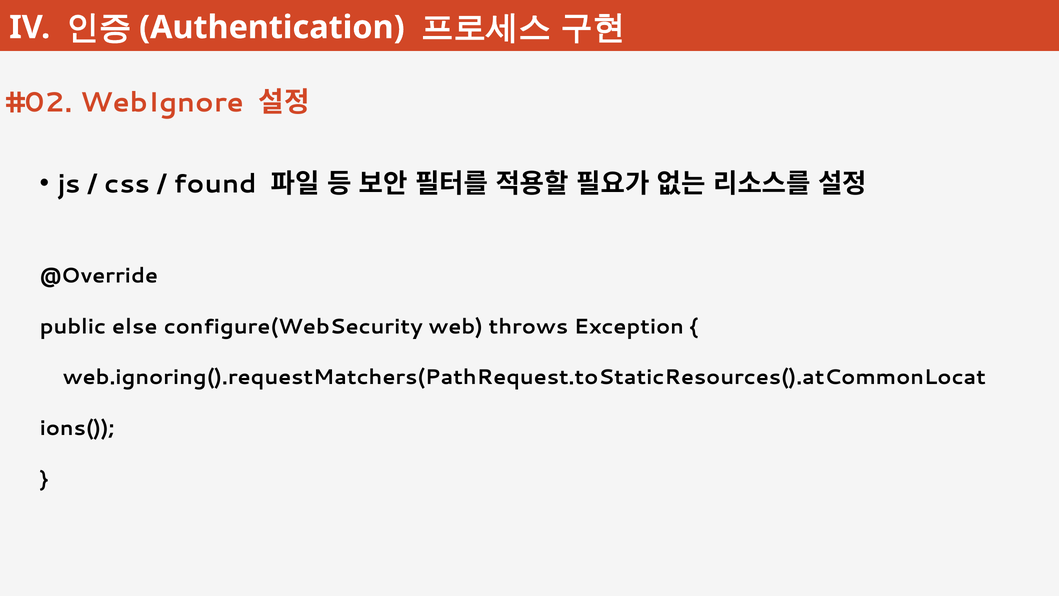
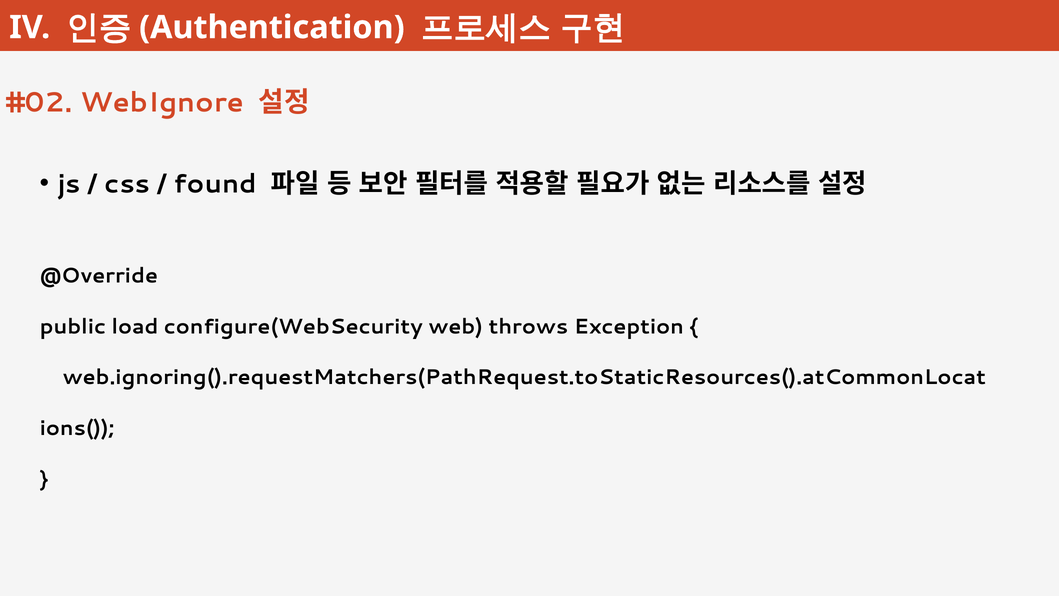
else: else -> load
